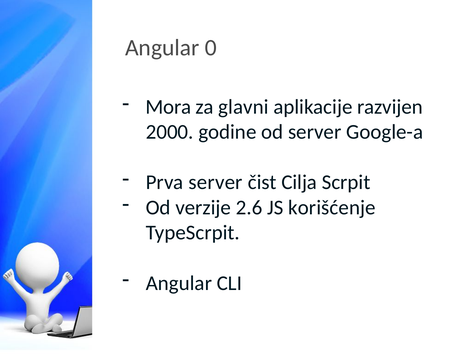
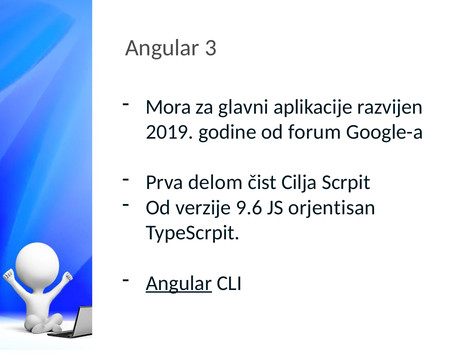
0: 0 -> 3
2000: 2000 -> 2019
od server: server -> forum
Prva server: server -> delom
2.6: 2.6 -> 9.6
korišćenje: korišćenje -> orjentisan
Angular at (179, 283) underline: none -> present
